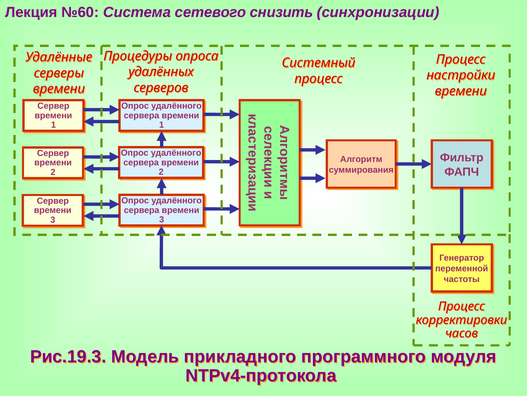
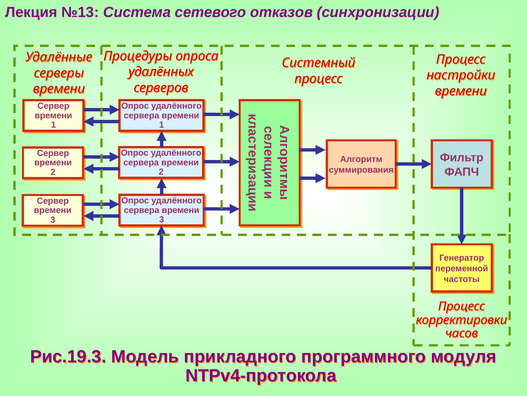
№60: №60 -> №13
снизить: снизить -> отказов
